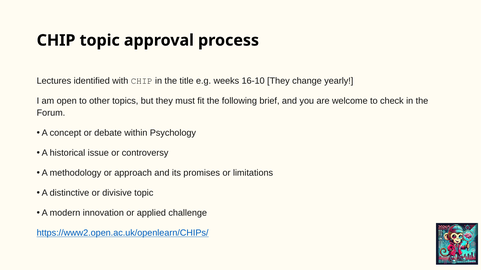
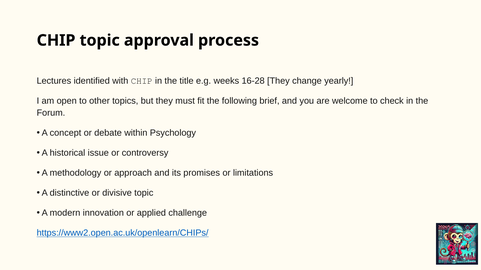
16-10: 16-10 -> 16-28
